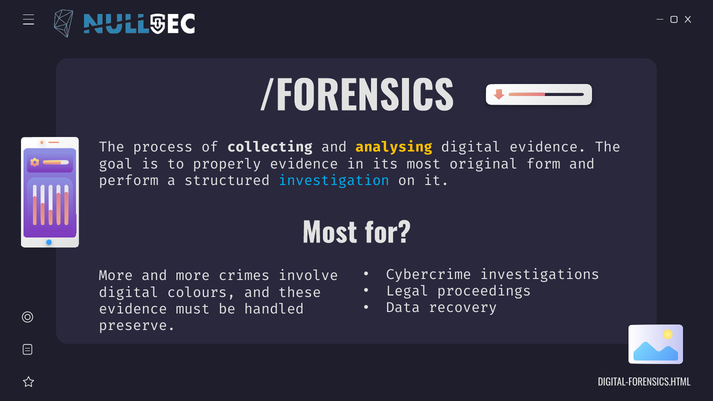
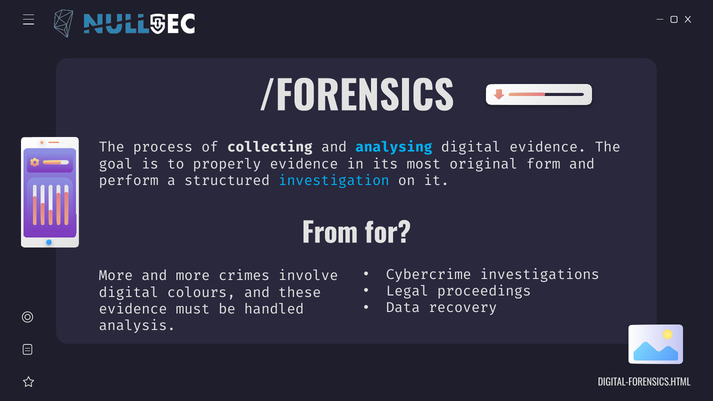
analysing colour: yellow -> light blue
Most at (330, 234): Most -> From
preserve: preserve -> analysis
